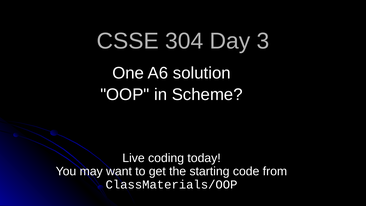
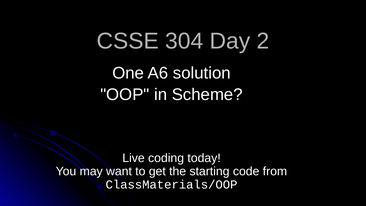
3: 3 -> 2
